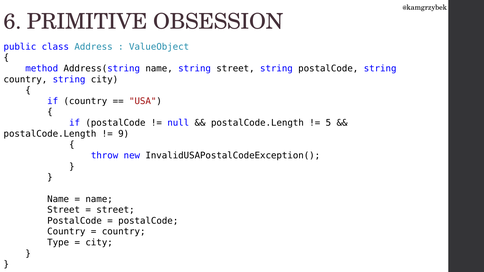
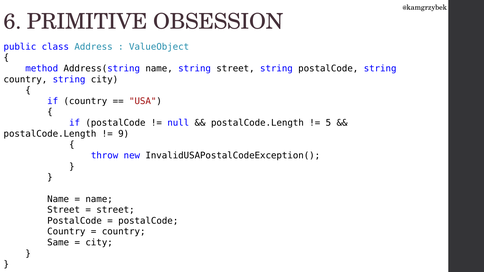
Type: Type -> Same
